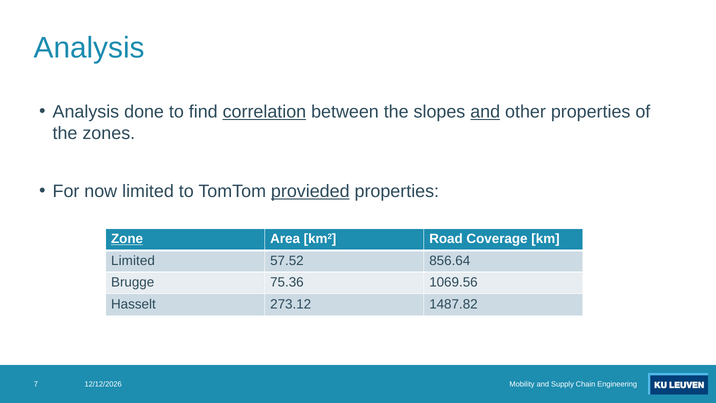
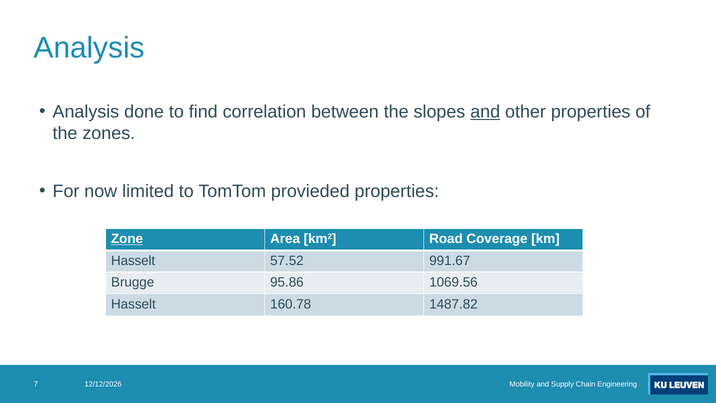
correlation underline: present -> none
provieded underline: present -> none
Limited at (133, 261): Limited -> Hasselt
856.64: 856.64 -> 991.67
75.36: 75.36 -> 95.86
273.12: 273.12 -> 160.78
